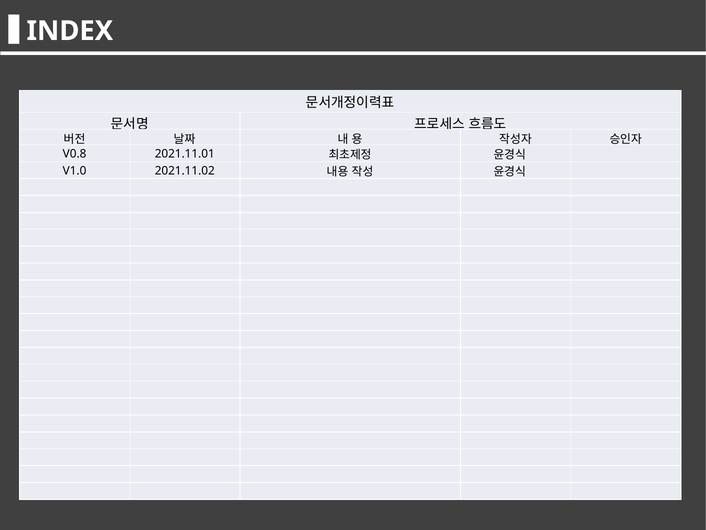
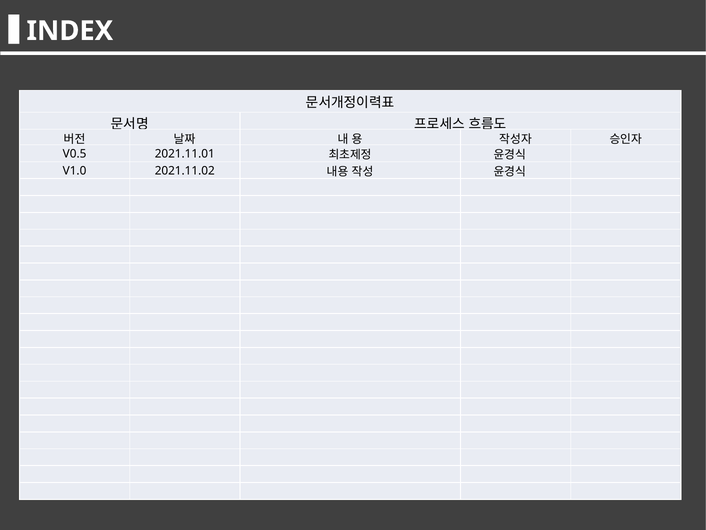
V0.8: V0.8 -> V0.5
